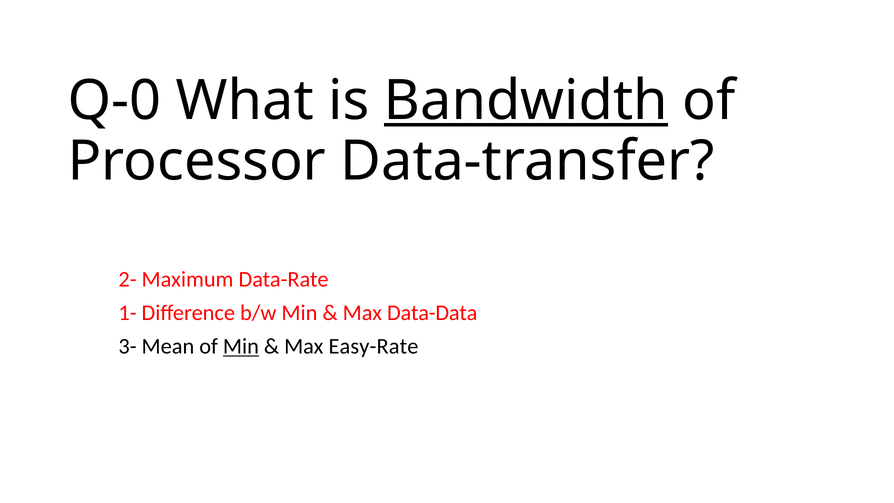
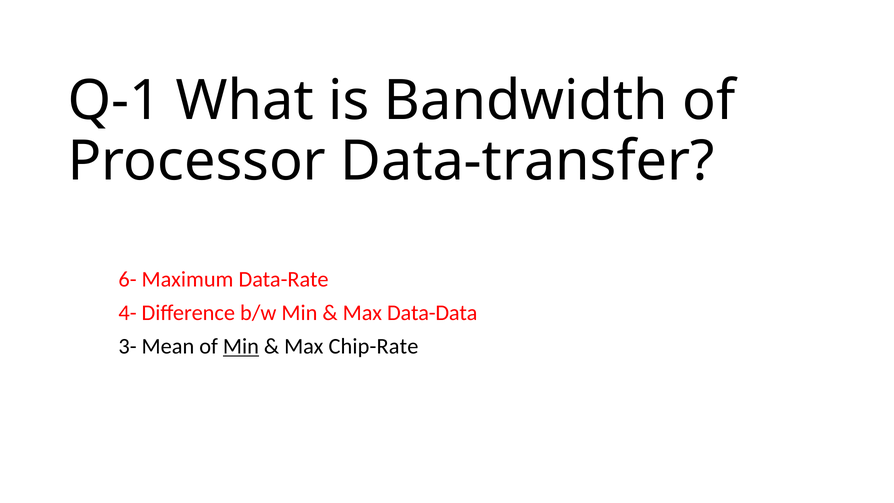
Q-0: Q-0 -> Q-1
Bandwidth underline: present -> none
2-: 2- -> 6-
1-: 1- -> 4-
Easy-Rate: Easy-Rate -> Chip-Rate
